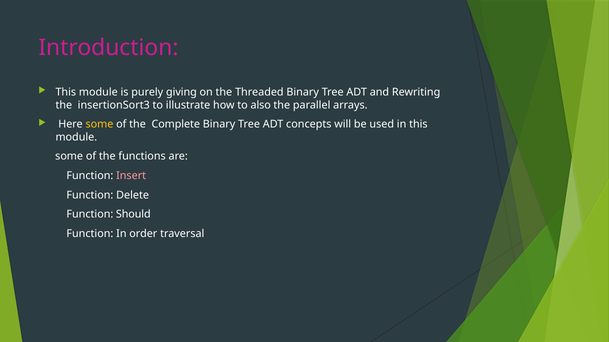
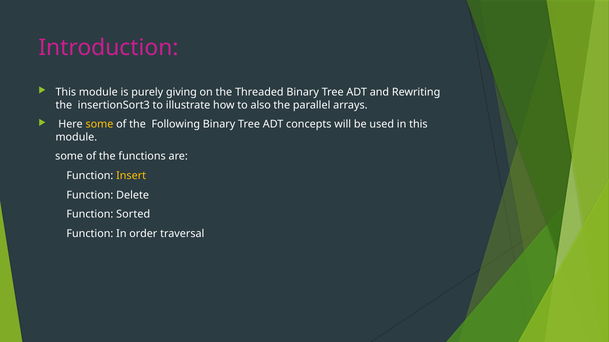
Complete: Complete -> Following
Insert colour: pink -> yellow
Should: Should -> Sorted
